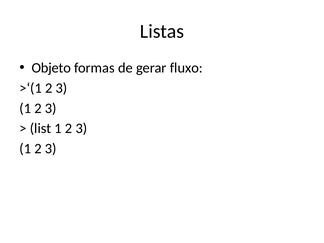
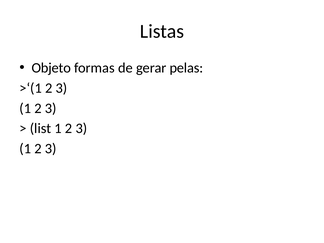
fluxo: fluxo -> pelas
